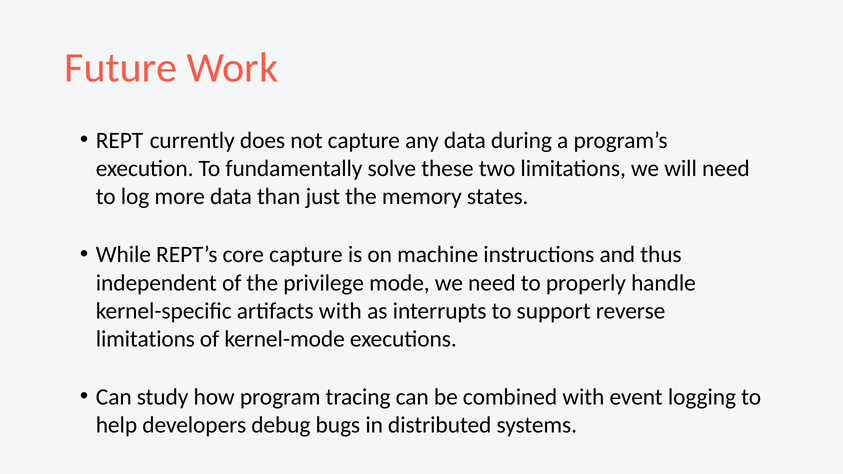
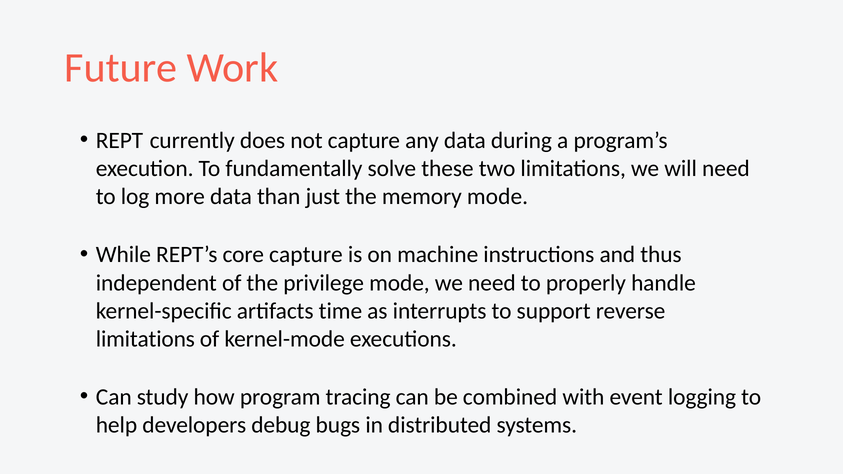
memory states: states -> mode
artifacts with: with -> time
